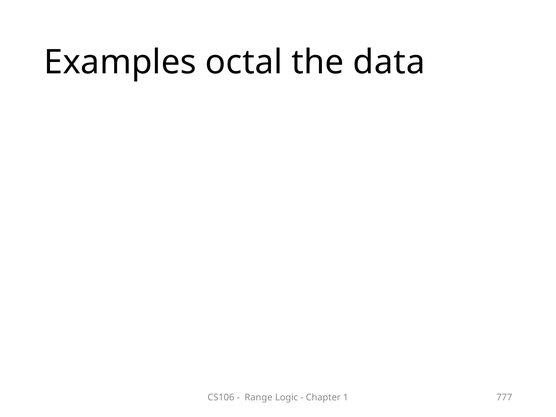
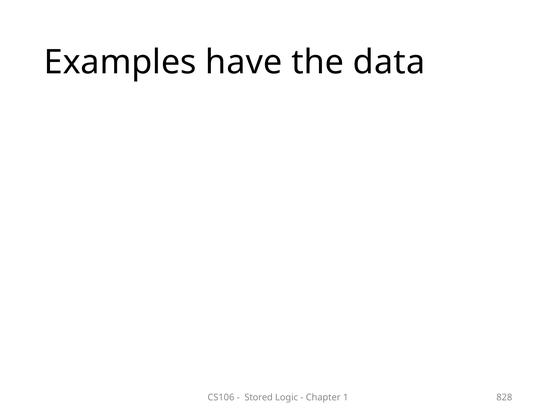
octal: octal -> have
Range: Range -> Stored
777: 777 -> 828
